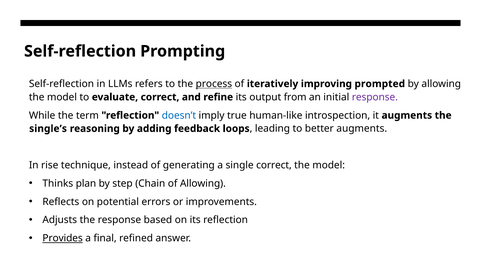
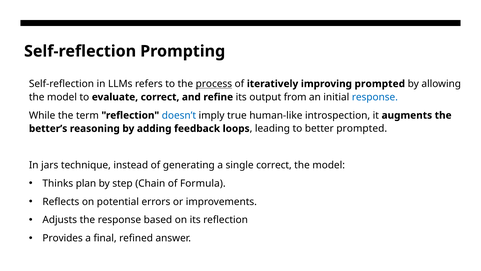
response at (375, 97) colour: purple -> blue
single’s: single’s -> better’s
better augments: augments -> prompted
rise: rise -> jars
of Allowing: Allowing -> Formula
Provides underline: present -> none
